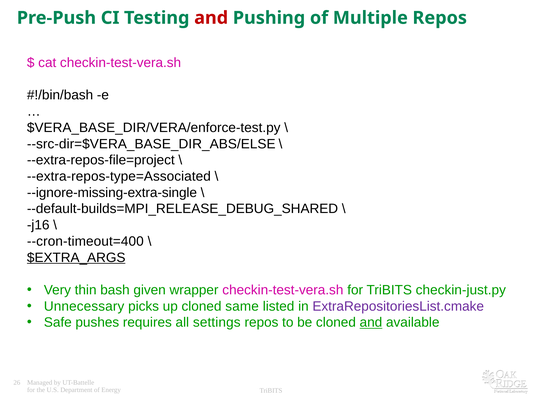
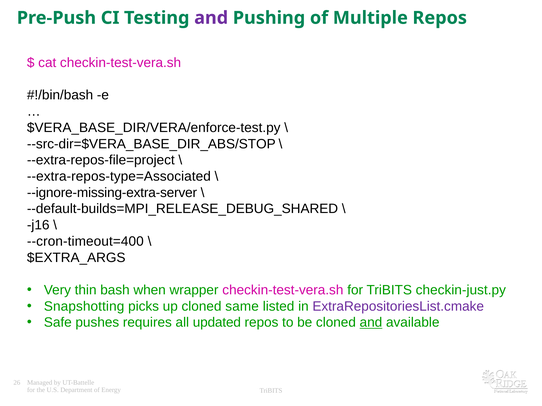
and at (211, 18) colour: red -> purple
--src-dir=$VERA_BASE_DIR_ABS/ELSE: --src-dir=$VERA_BASE_DIR_ABS/ELSE -> --src-dir=$VERA_BASE_DIR_ABS/STOP
--ignore-missing-extra-single: --ignore-missing-extra-single -> --ignore-missing-extra-server
$EXTRA_ARGS underline: present -> none
given: given -> when
Unnecessary: Unnecessary -> Snapshotting
settings: settings -> updated
